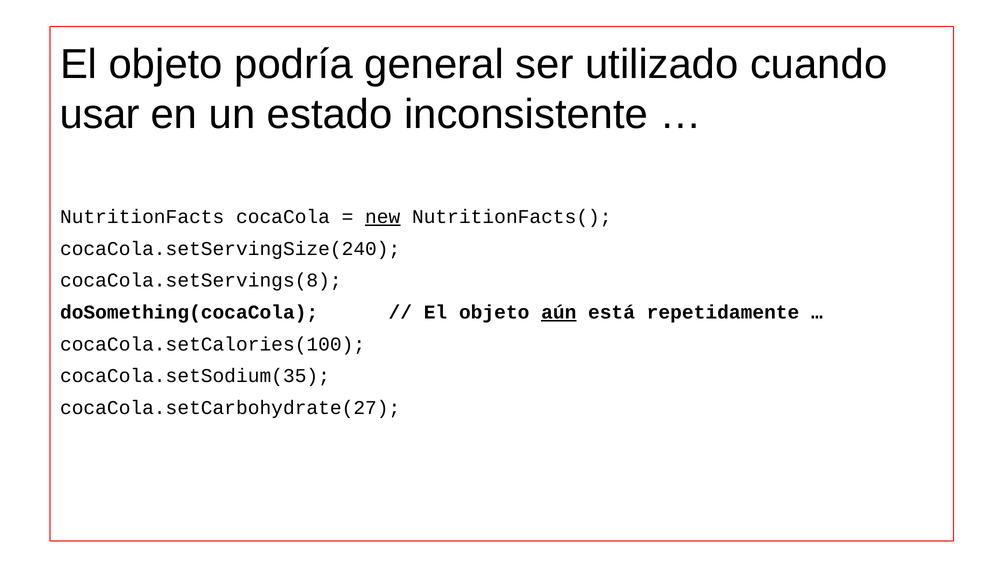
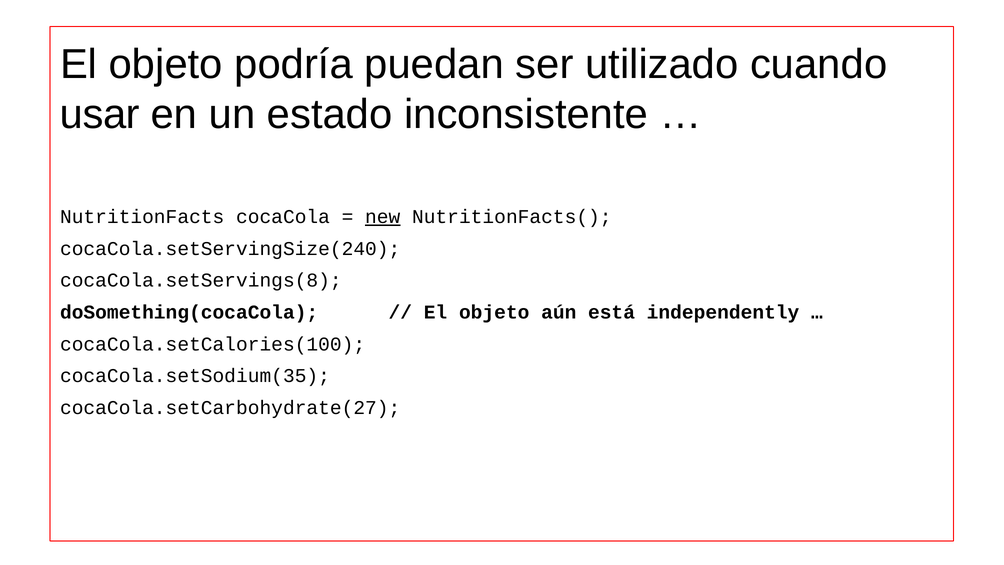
general: general -> puedan
aún underline: present -> none
repetidamente: repetidamente -> independently
